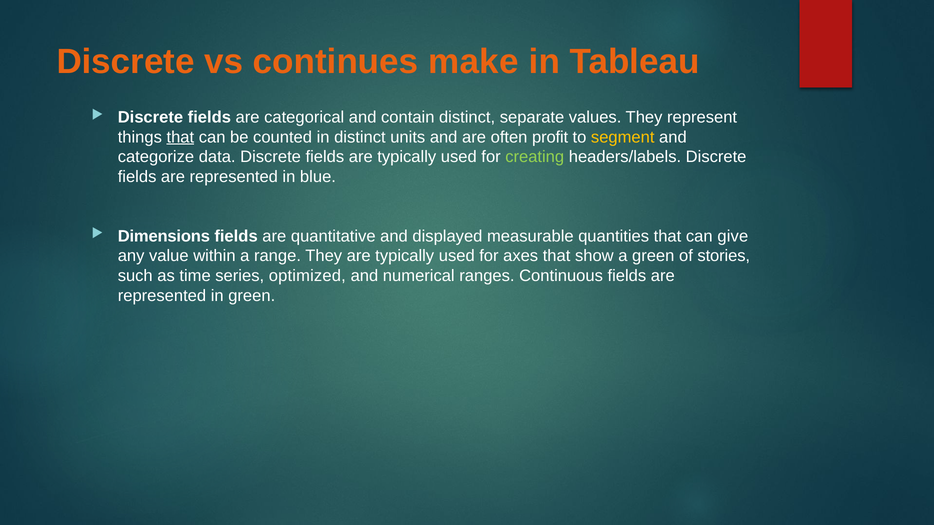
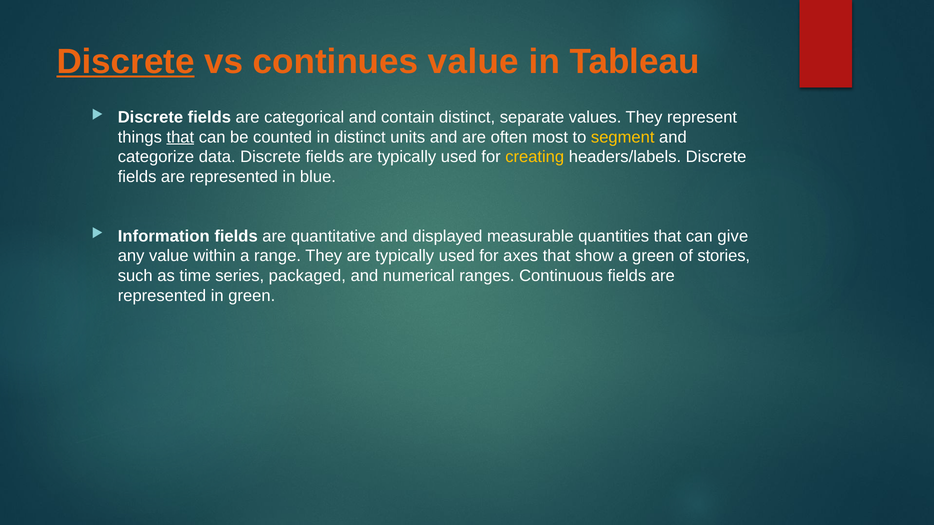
Discrete at (126, 62) underline: none -> present
continues make: make -> value
profit: profit -> most
creating colour: light green -> yellow
Dimensions: Dimensions -> Information
optimized: optimized -> packaged
